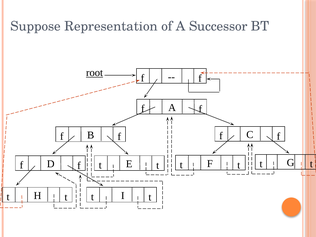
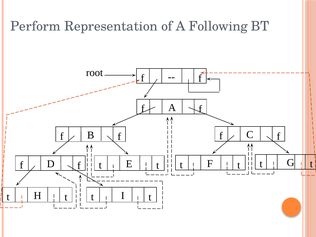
Suppose: Suppose -> Perform
Successor: Successor -> Following
root underline: present -> none
